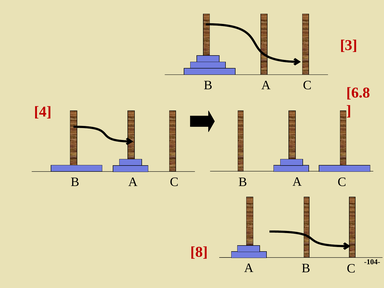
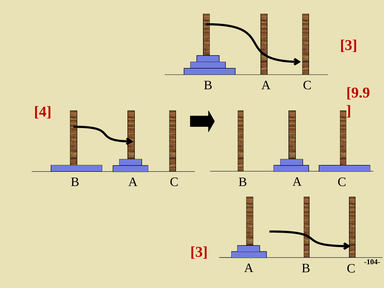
6.8: 6.8 -> 9.9
8 at (199, 252): 8 -> 3
